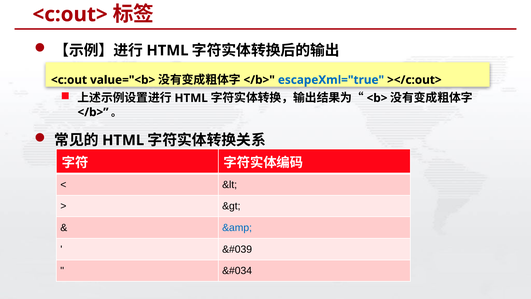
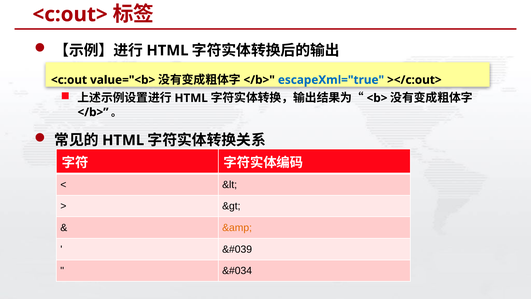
&amp colour: blue -> orange
